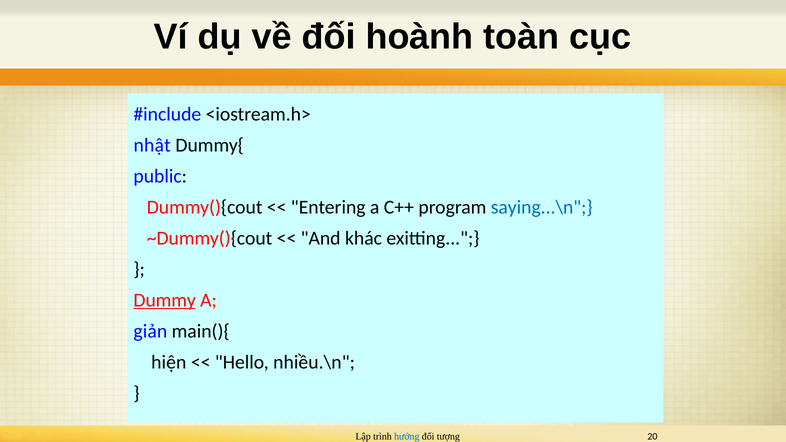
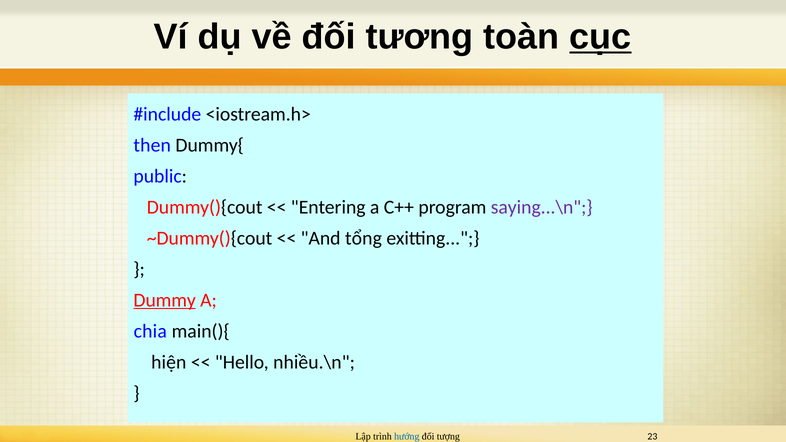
hoành: hoành -> tương
cục underline: none -> present
nhật: nhật -> then
saying...\n colour: blue -> purple
khác: khác -> tổng
giản: giản -> chia
20: 20 -> 23
